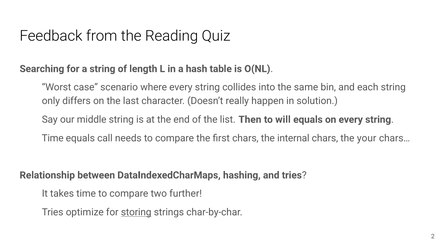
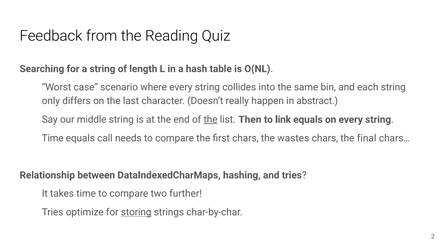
solution: solution -> abstract
the at (211, 120) underline: none -> present
will: will -> link
internal: internal -> wastes
your: your -> final
